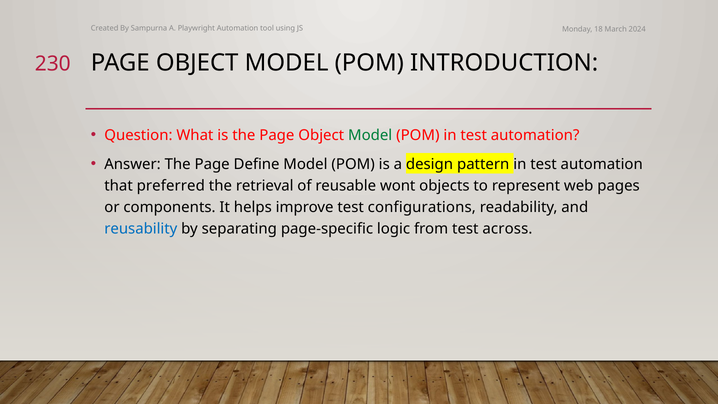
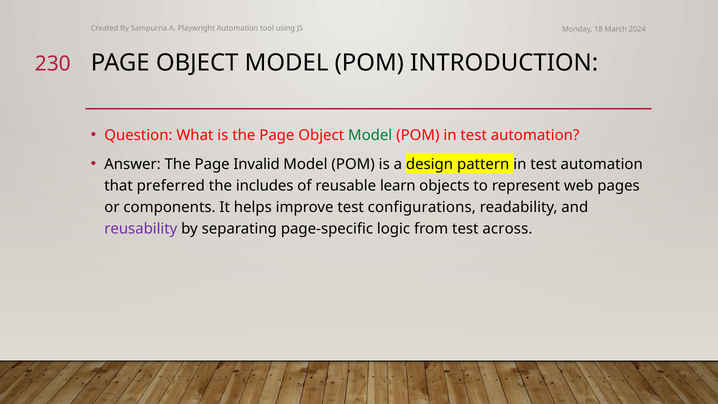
Define: Define -> Invalid
retrieval: retrieval -> includes
wont: wont -> learn
reusability colour: blue -> purple
